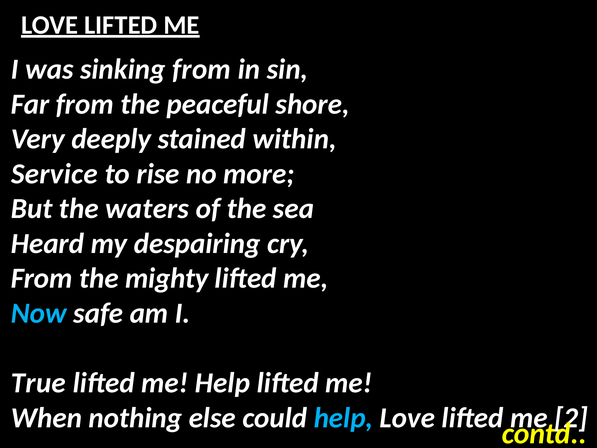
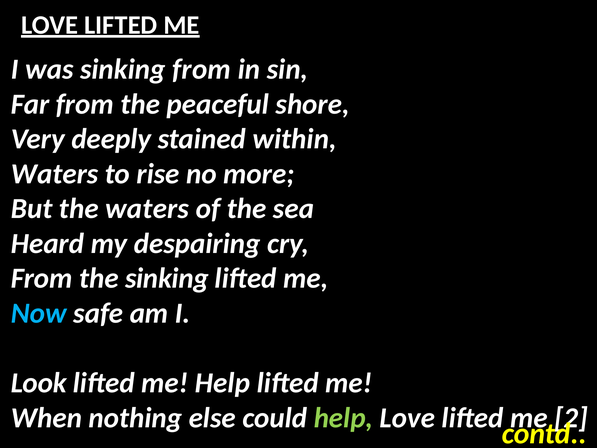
Service at (54, 174): Service -> Waters
the mighty: mighty -> sinking
True: True -> Look
help at (343, 418) colour: light blue -> light green
